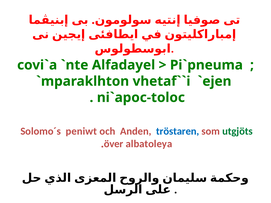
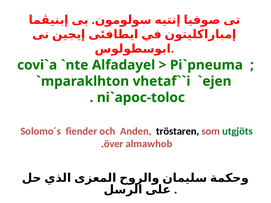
peniwt: peniwt -> fiender
tröstaren colour: blue -> black
albatoleya: albatoleya -> almawhob
